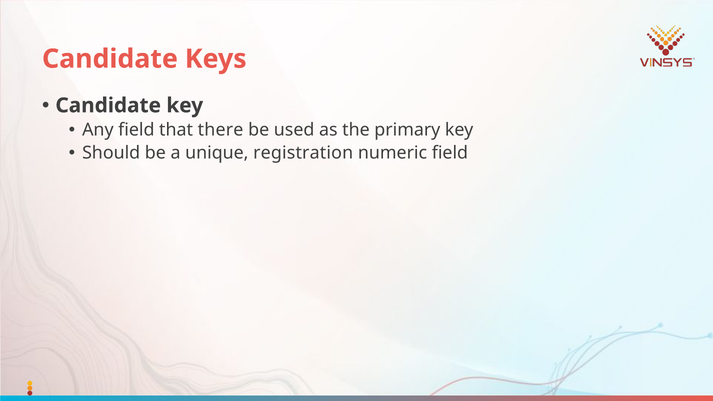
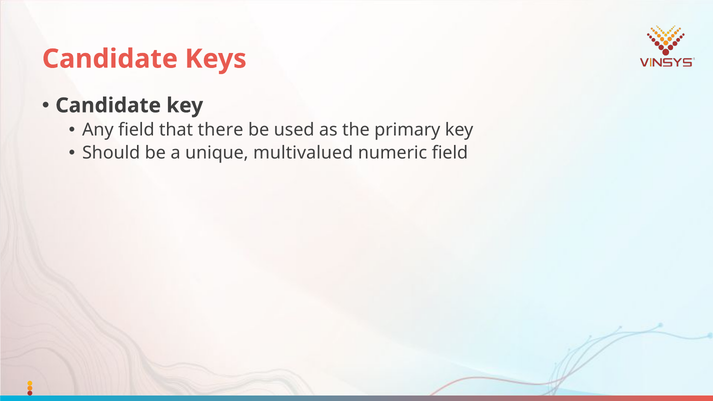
registration: registration -> multivalued
